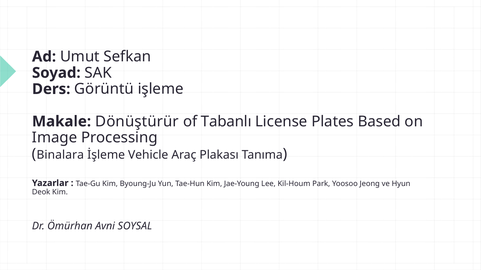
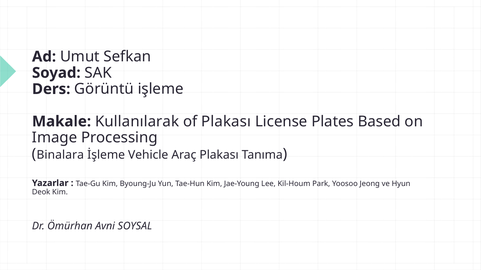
Dönüştürür: Dönüştürür -> Kullanılarak
of Tabanlı: Tabanlı -> Plakası
